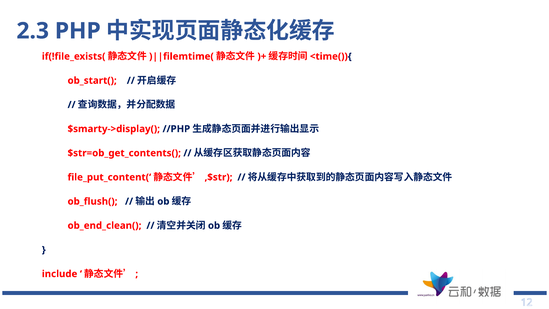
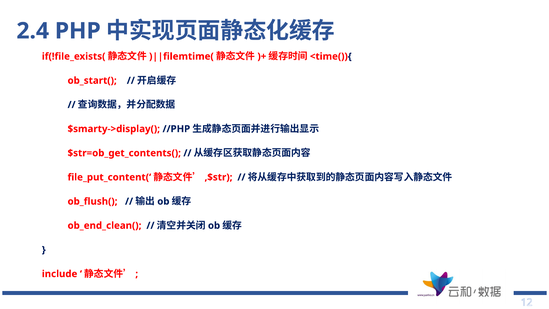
2.3: 2.3 -> 2.4
